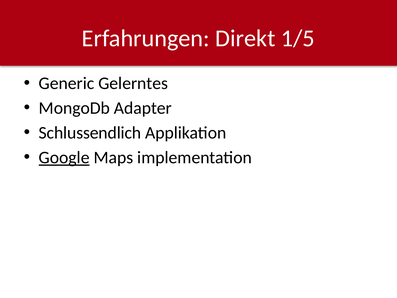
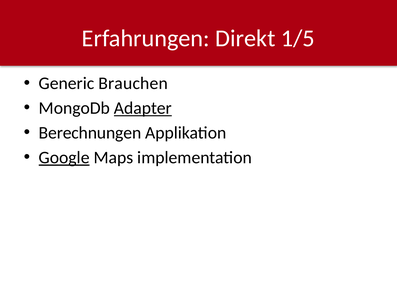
Gelerntes: Gelerntes -> Brauchen
Adapter underline: none -> present
Schlussendlich: Schlussendlich -> Berechnungen
